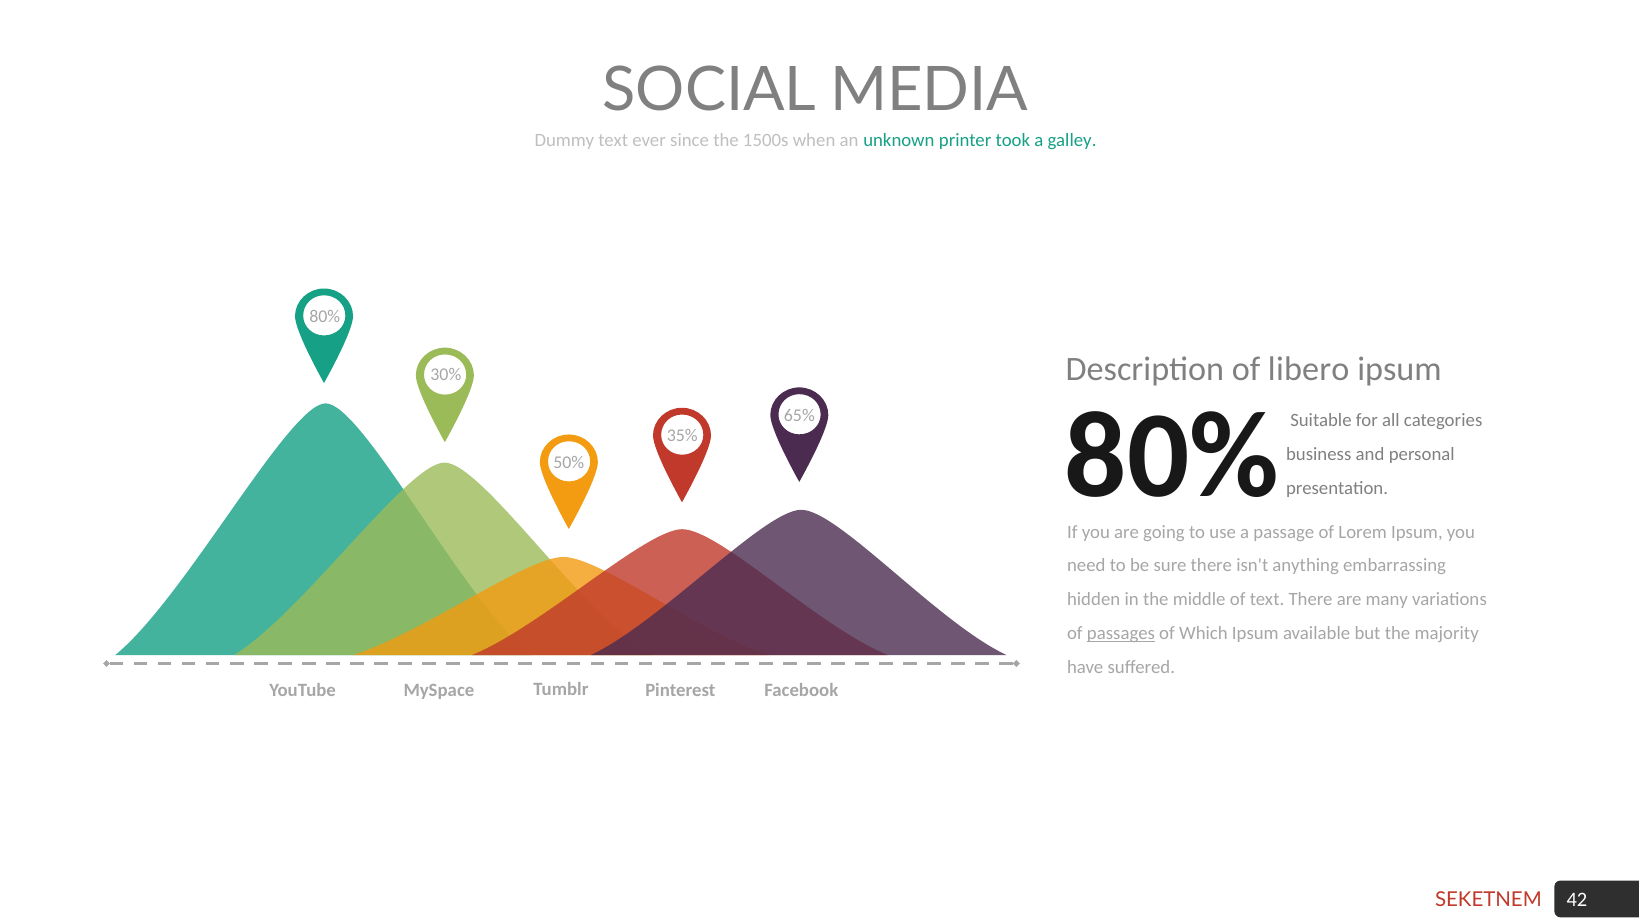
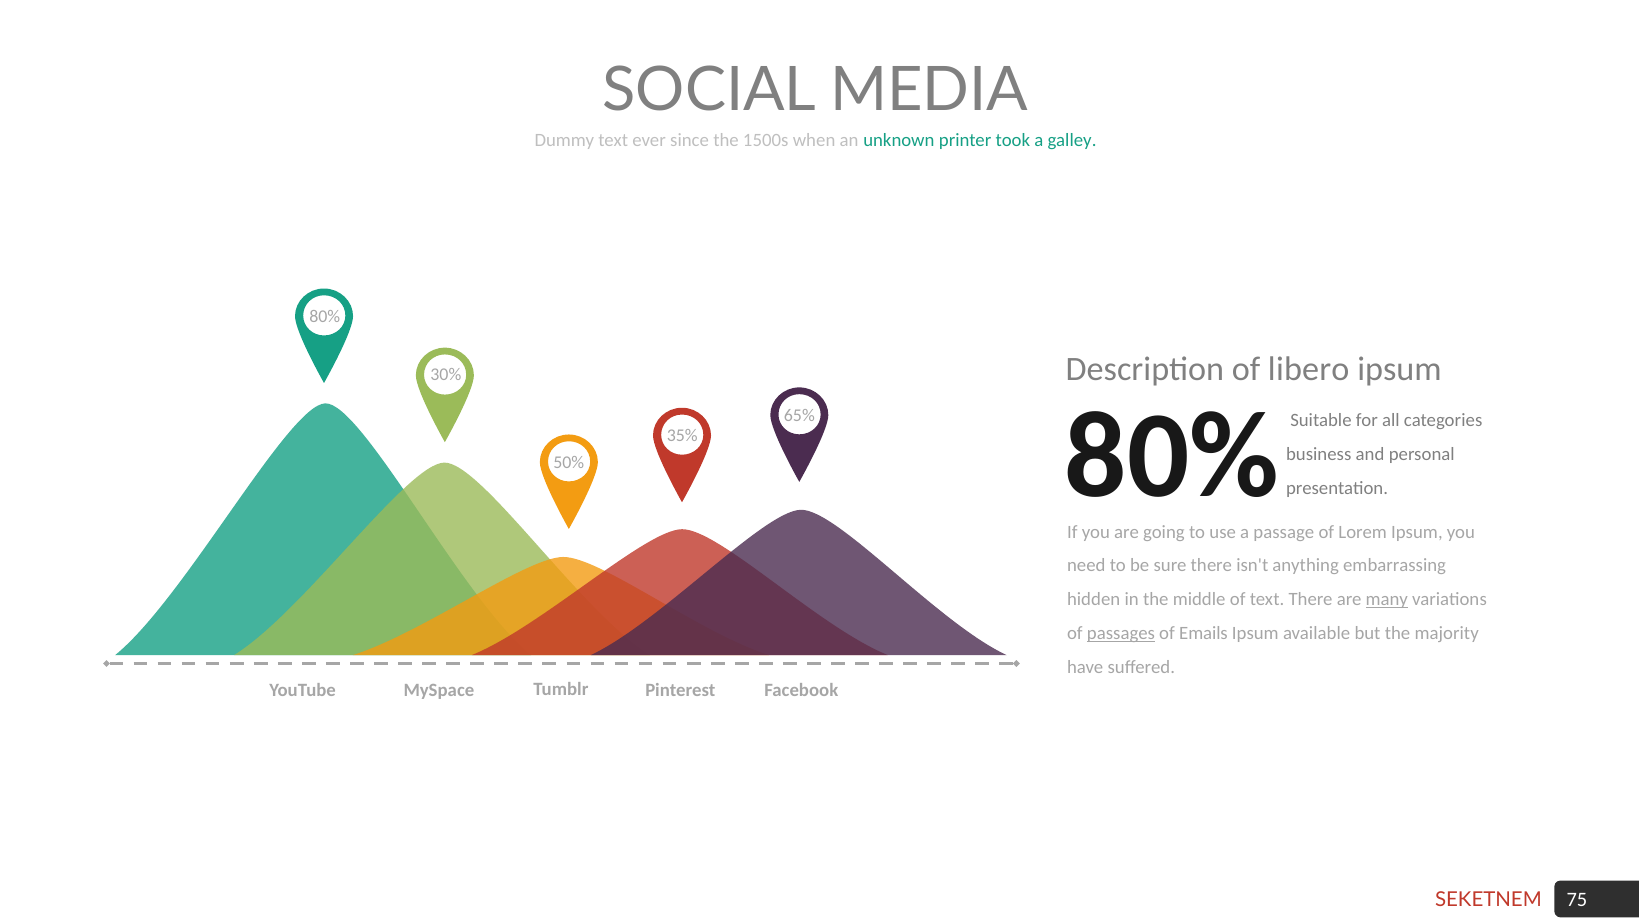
many underline: none -> present
Which: Which -> Emails
42: 42 -> 75
